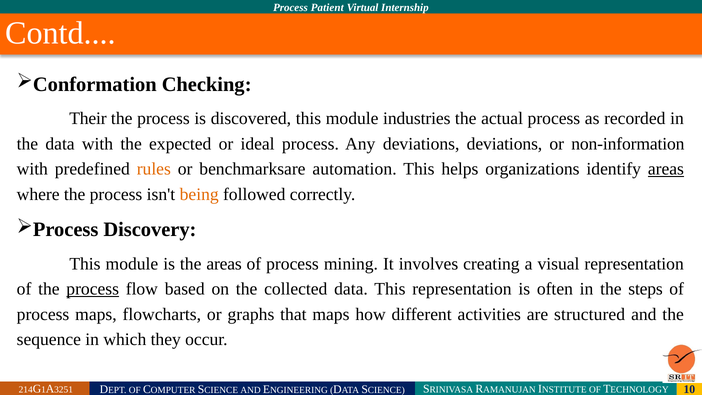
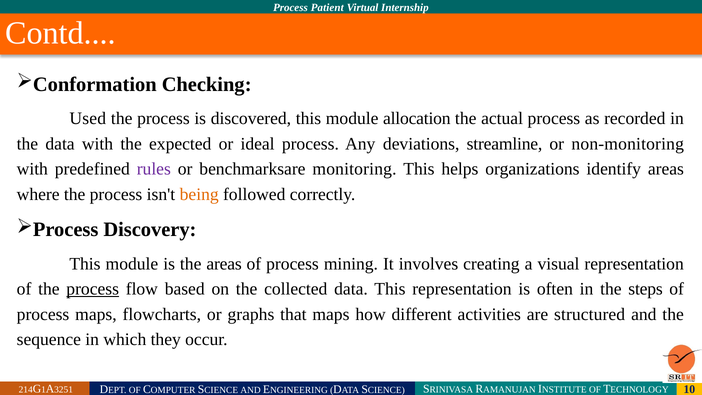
Their: Their -> Used
industries: industries -> allocation
deviations deviations: deviations -> streamline
non-information: non-information -> non-monitoring
rules colour: orange -> purple
automation: automation -> monitoring
areas at (666, 169) underline: present -> none
